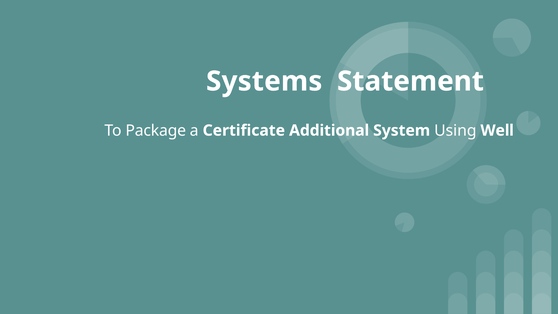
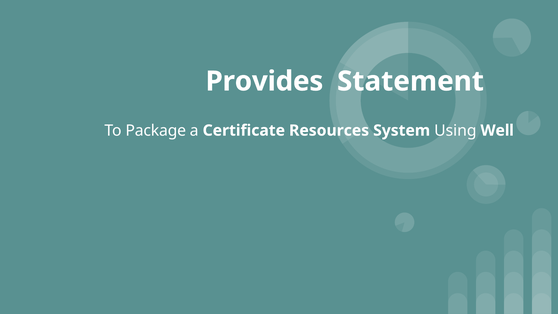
Systems: Systems -> Provides
Additional: Additional -> Resources
